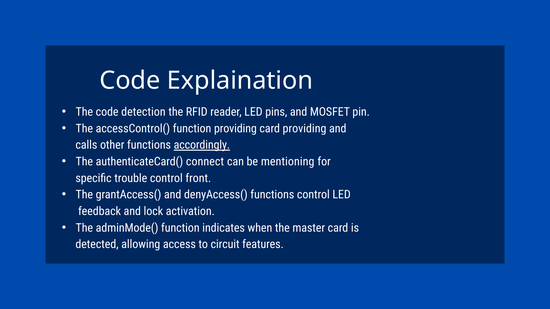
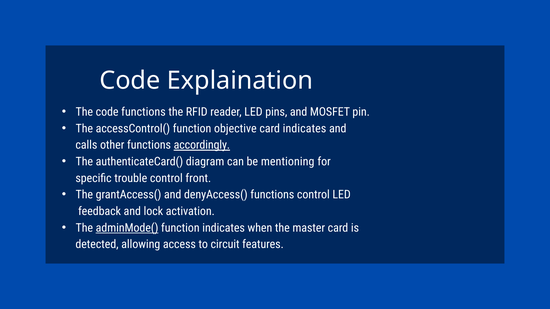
code detection: detection -> functions
function providing: providing -> objective
card providing: providing -> indicates
connect: connect -> diagram
adminMode( underline: none -> present
